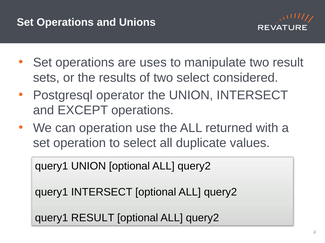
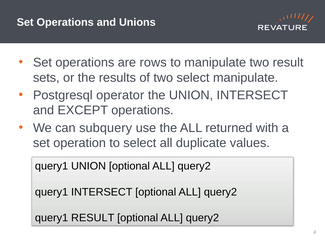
uses: uses -> rows
select considered: considered -> manipulate
can operation: operation -> subquery
